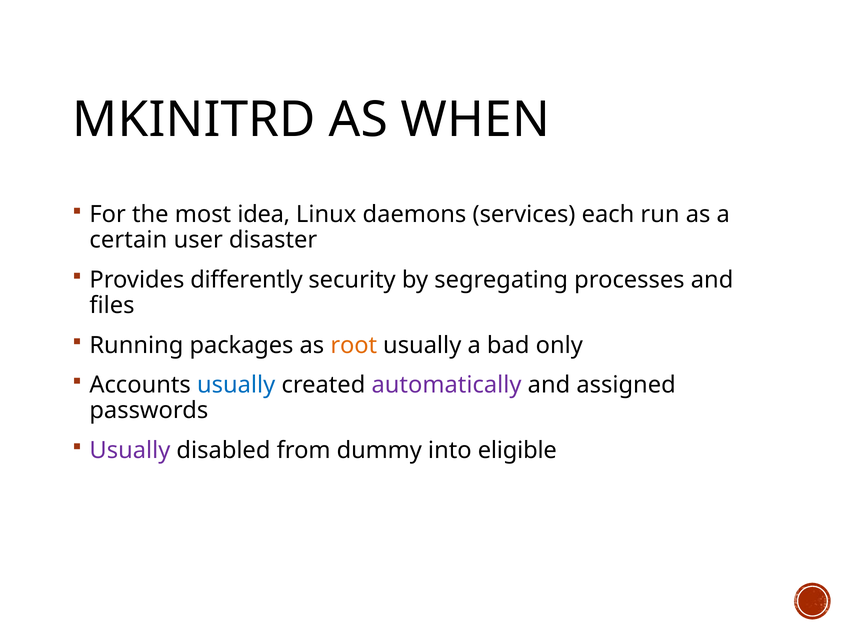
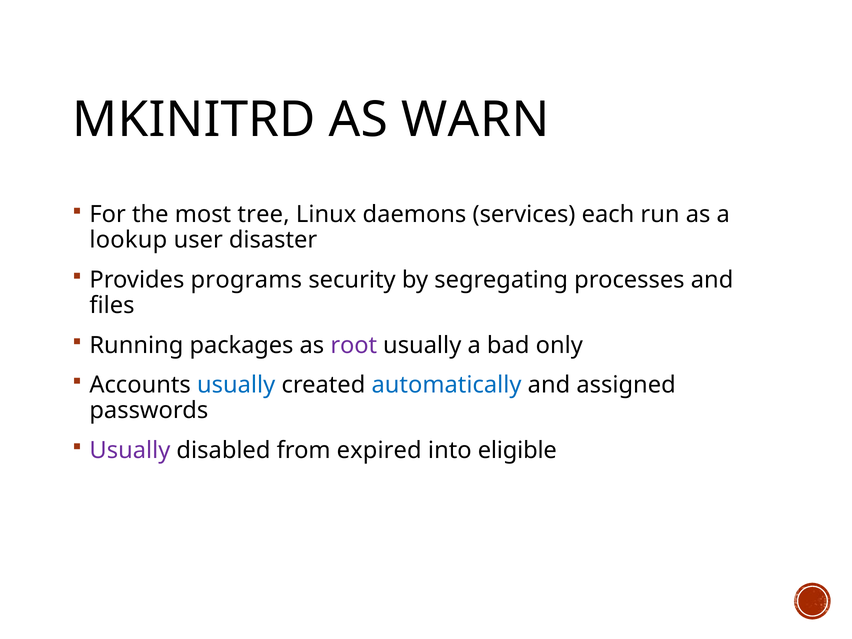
WHEN: WHEN -> WARN
idea: idea -> tree
certain: certain -> lookup
differently: differently -> programs
root colour: orange -> purple
automatically colour: purple -> blue
dummy: dummy -> expired
